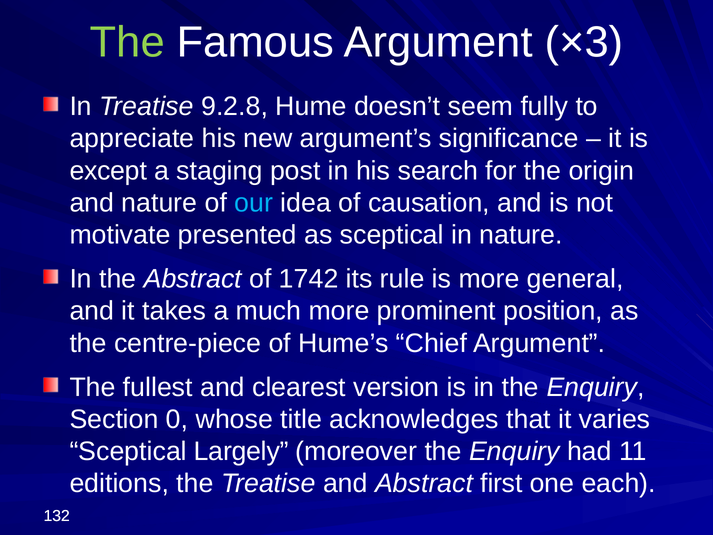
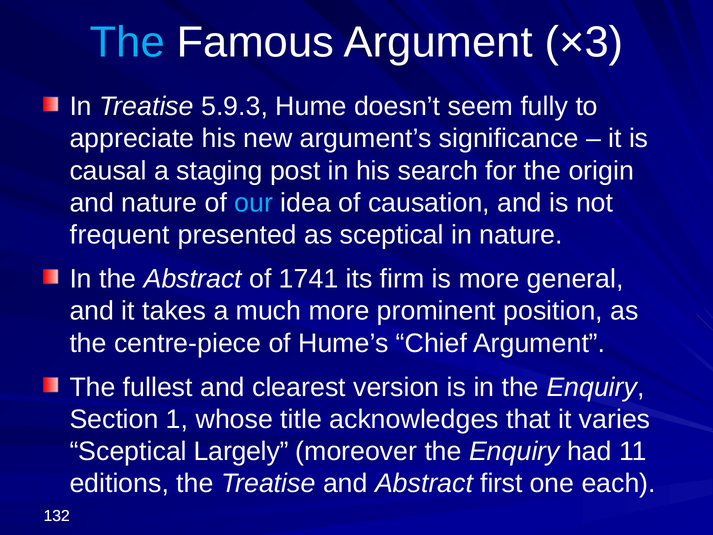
The at (127, 42) colour: light green -> light blue
9.2.8: 9.2.8 -> 5.9.3
except: except -> causal
motivate: motivate -> frequent
1742: 1742 -> 1741
rule: rule -> firm
0: 0 -> 1
